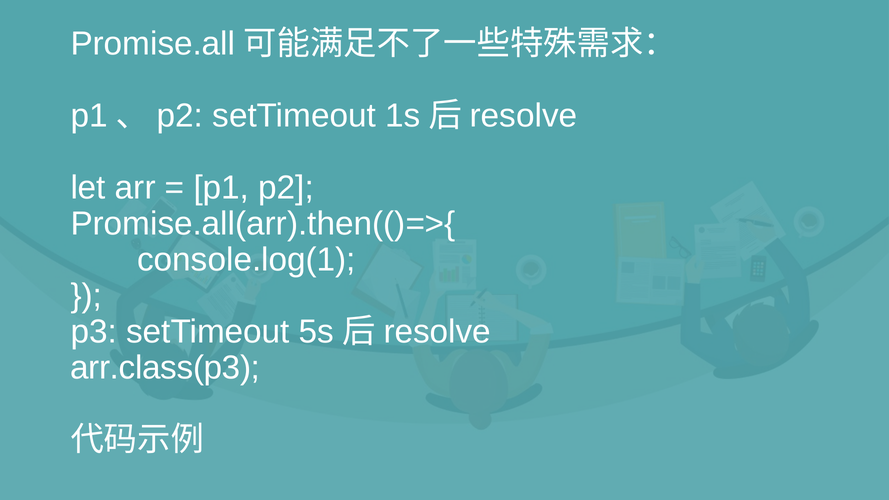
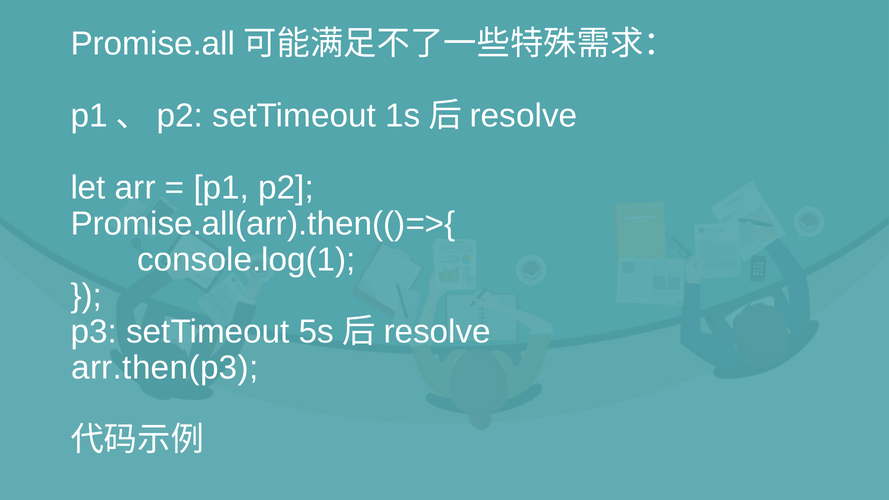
arr.class(p3: arr.class(p3 -> arr.then(p3
